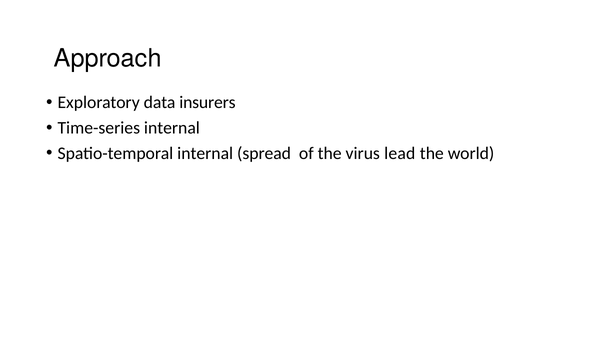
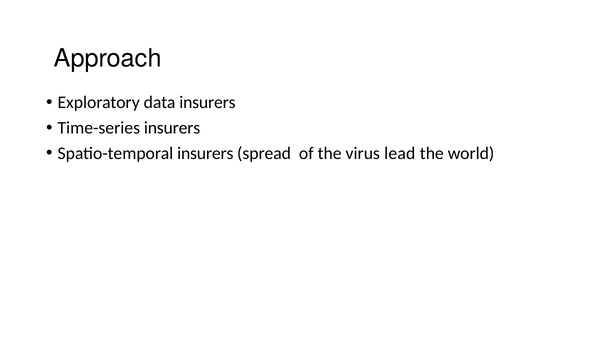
Time-series internal: internal -> insurers
Spatio-temporal internal: internal -> insurers
